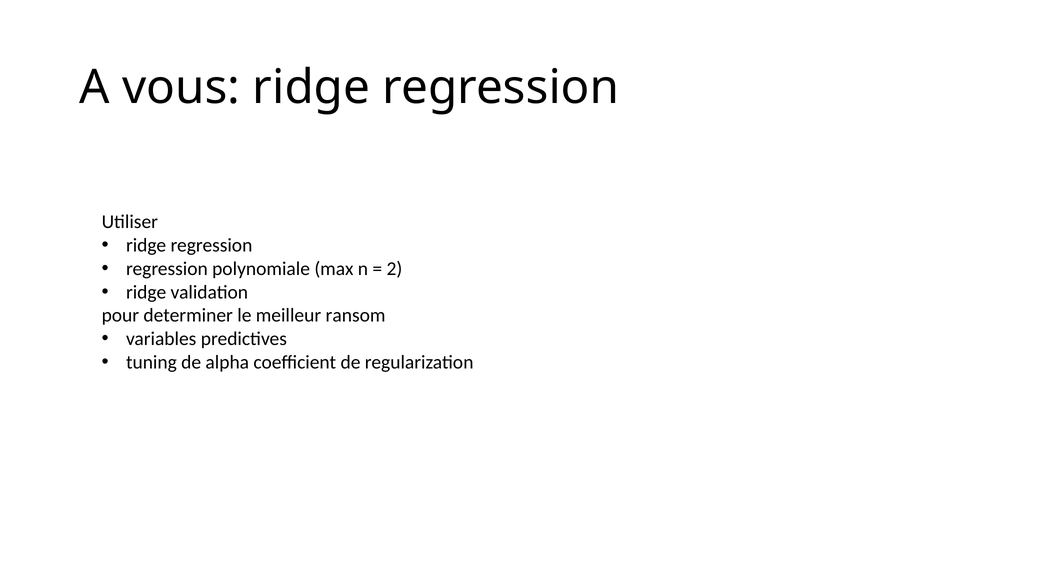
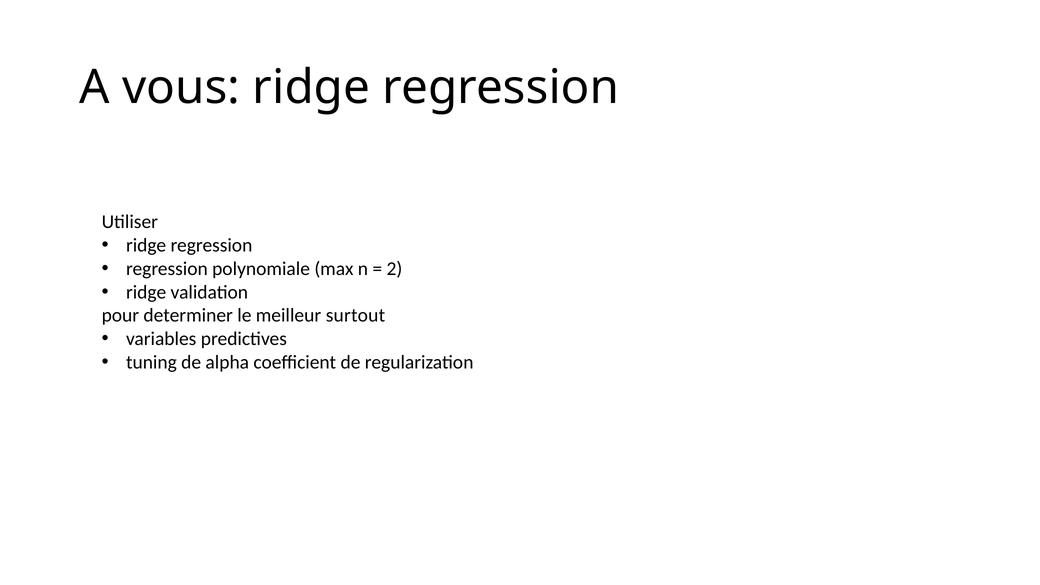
ransom: ransom -> surtout
